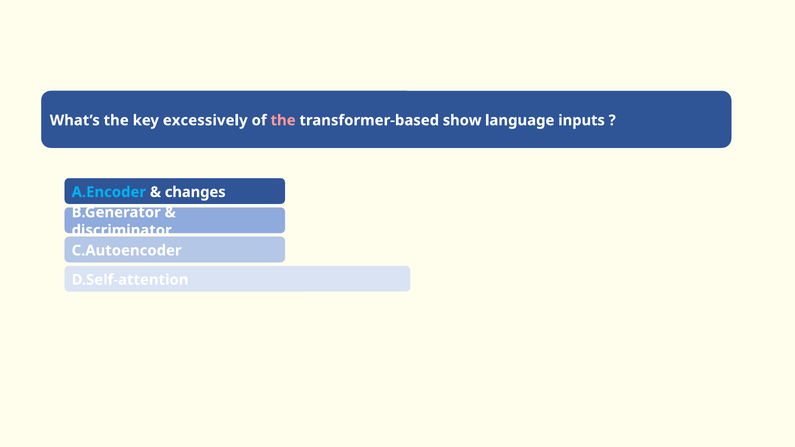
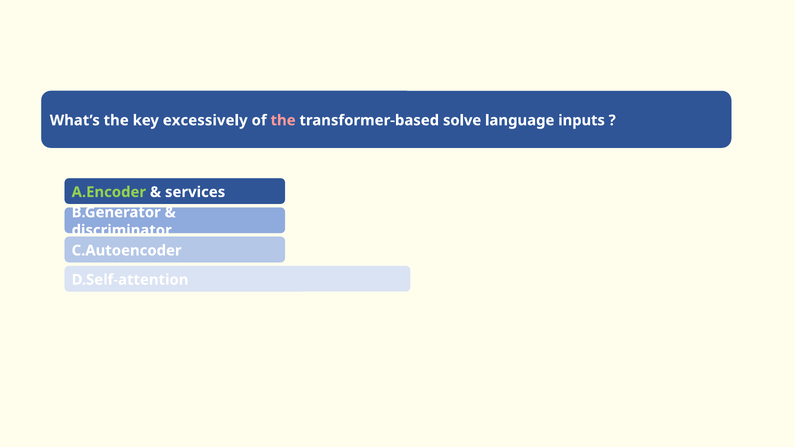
show: show -> solve
A.Encoder colour: light blue -> light green
changes: changes -> services
